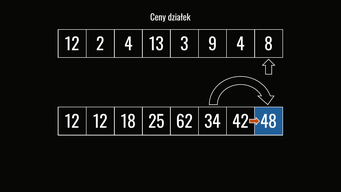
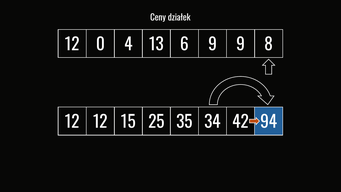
2: 2 -> 0
3: 3 -> 6
9 4: 4 -> 9
18: 18 -> 15
62: 62 -> 35
48: 48 -> 94
